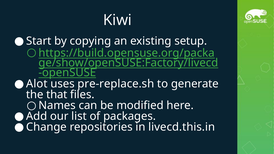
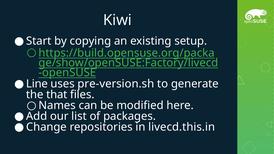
Alot: Alot -> Line
pre-replace.sh: pre-replace.sh -> pre-version.sh
